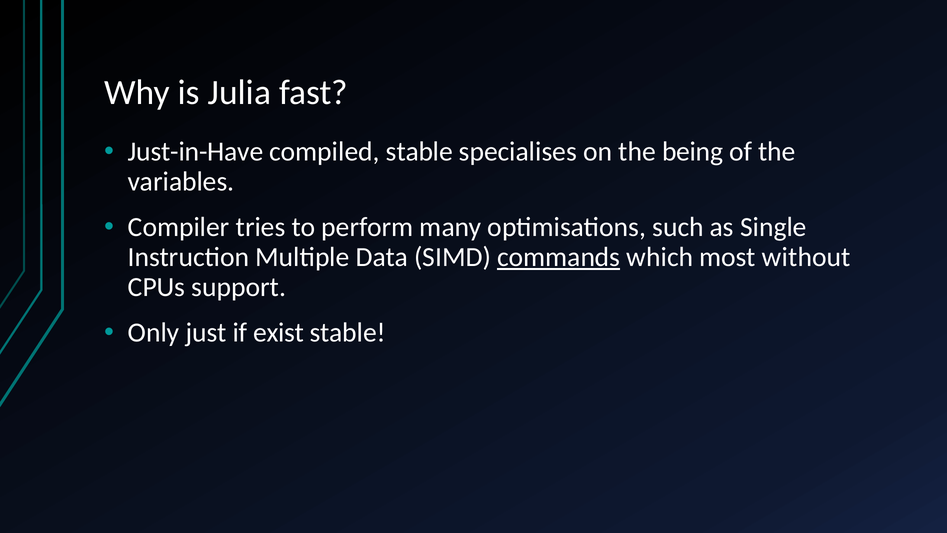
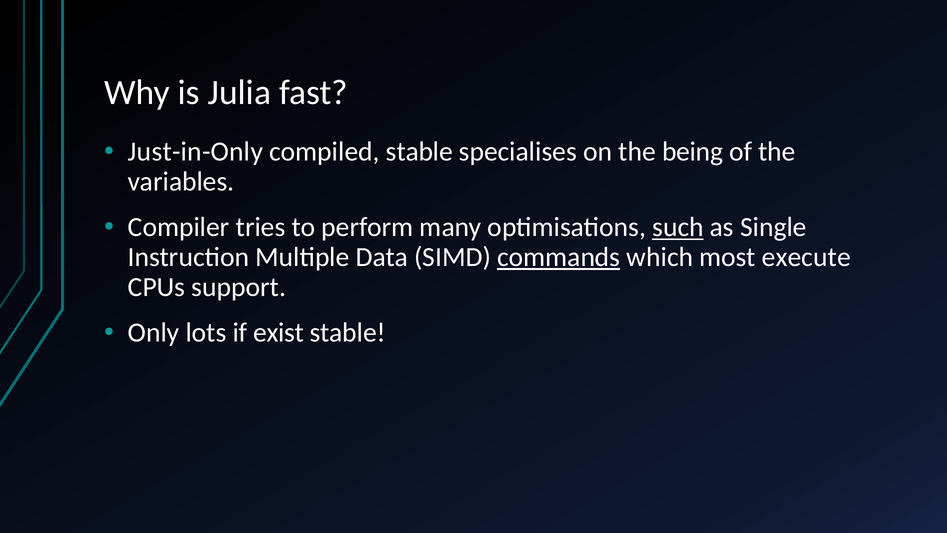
Just-in-Have: Just-in-Have -> Just-in-Only
such underline: none -> present
without: without -> execute
just: just -> lots
